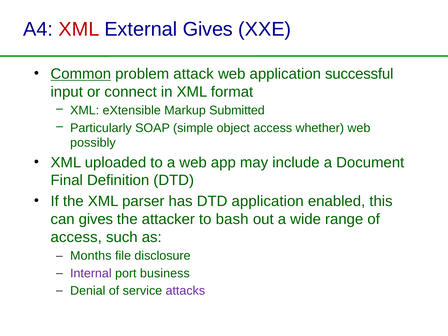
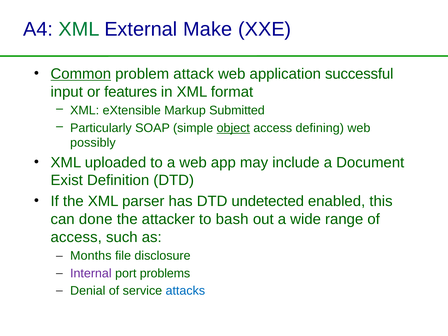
XML at (79, 29) colour: red -> green
External Gives: Gives -> Make
connect: connect -> features
object underline: none -> present
whether: whether -> defining
Final: Final -> Exist
DTD application: application -> undetected
can gives: gives -> done
business: business -> problems
attacks colour: purple -> blue
